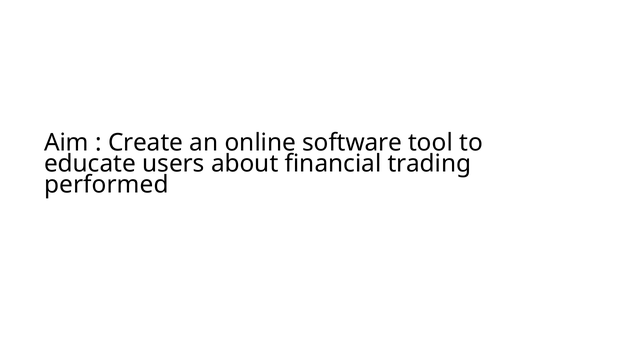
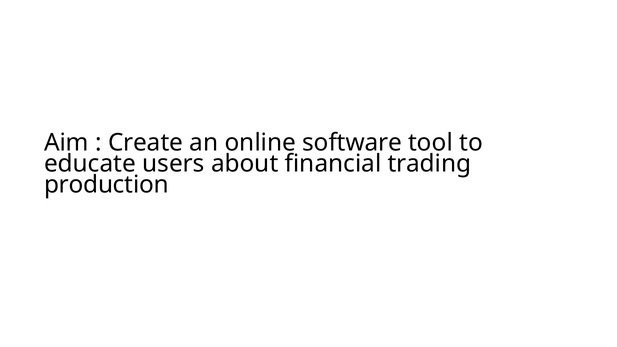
performed: performed -> production
